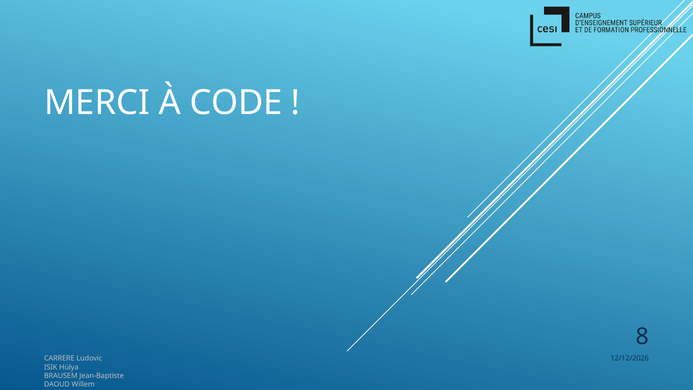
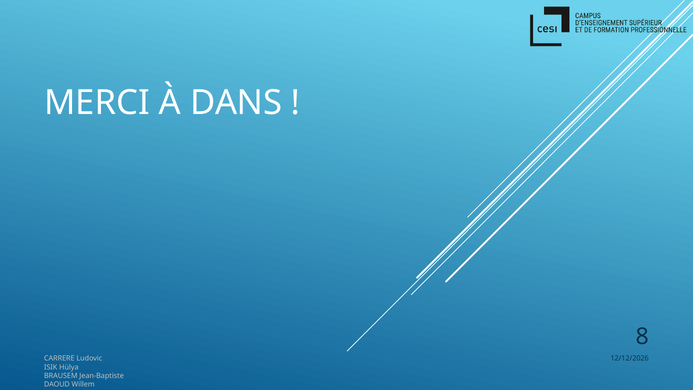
CODE: CODE -> DANS
